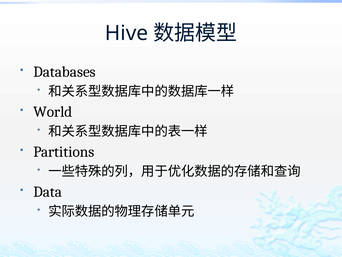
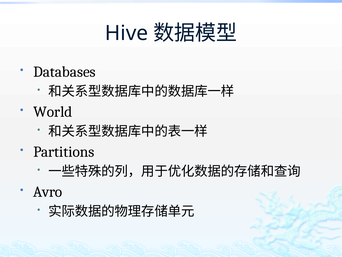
Data: Data -> Avro
